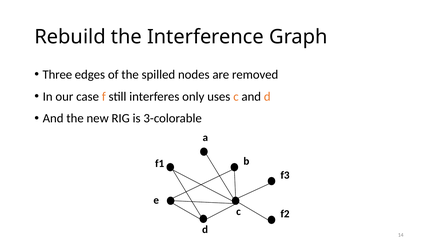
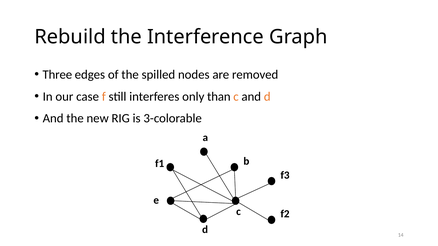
uses: uses -> than
